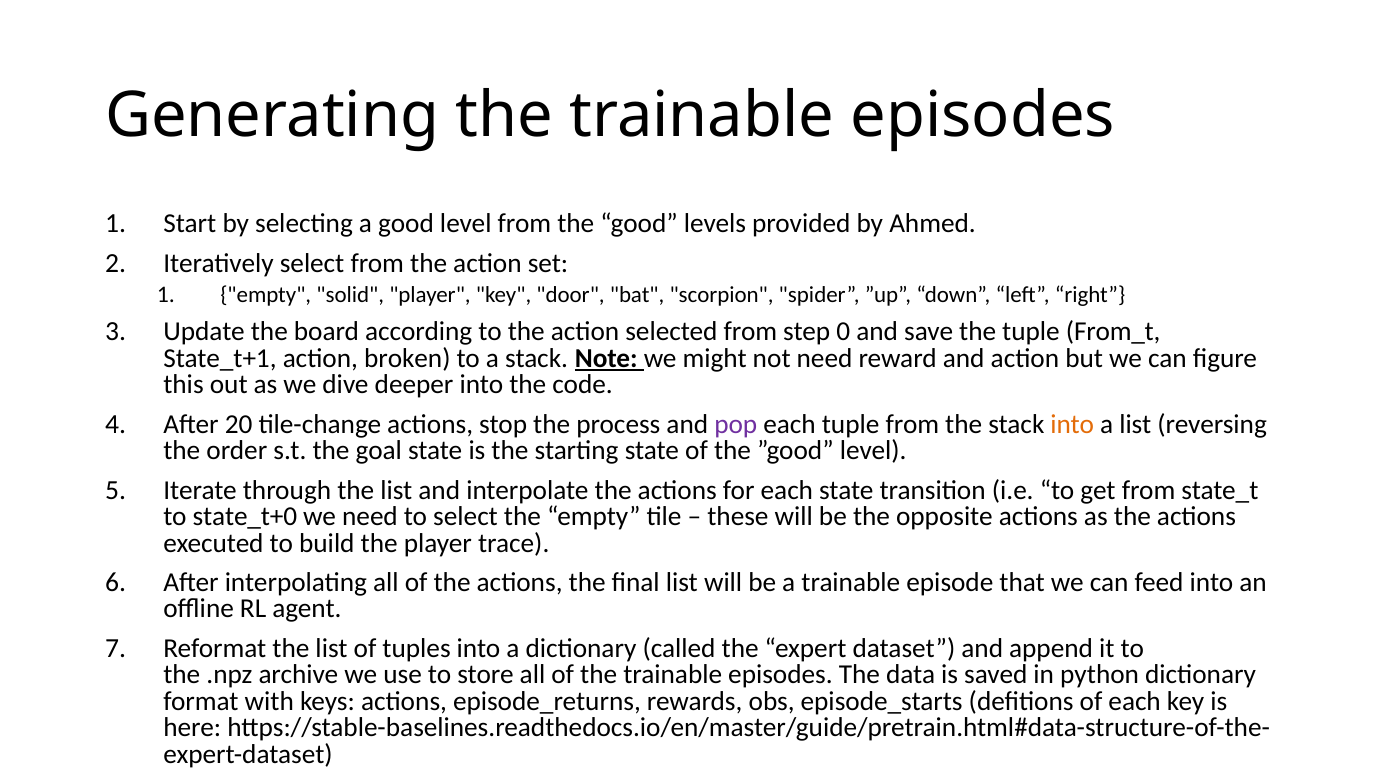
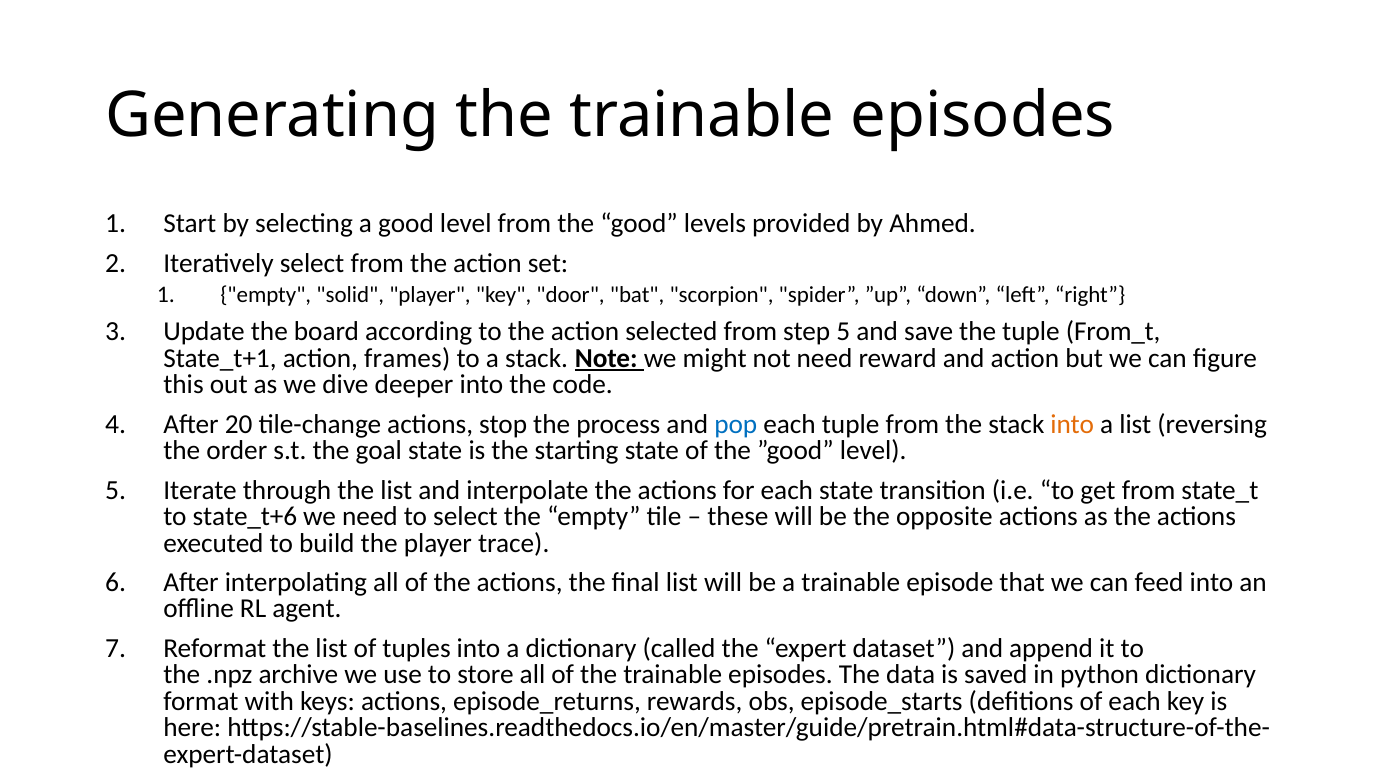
step 0: 0 -> 5
broken: broken -> frames
pop colour: purple -> blue
state_t+0: state_t+0 -> state_t+6
